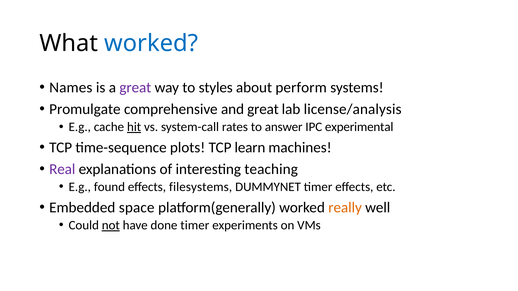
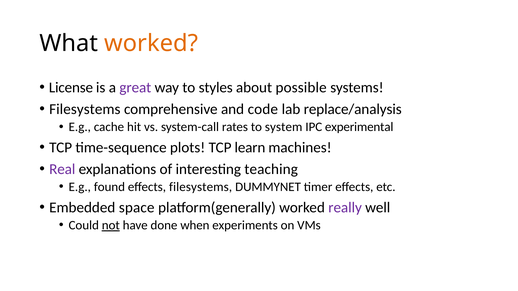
worked at (151, 44) colour: blue -> orange
Names: Names -> License
perform: perform -> possible
Promulgate at (85, 109): Promulgate -> Filesystems
and great: great -> code
license/analysis: license/analysis -> replace/analysis
hit underline: present -> none
answer: answer -> system
really colour: orange -> purple
done timer: timer -> when
